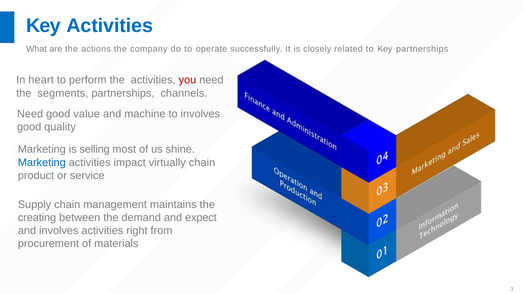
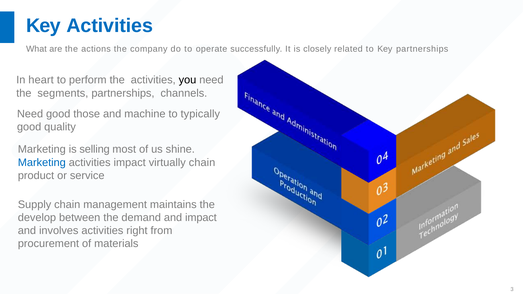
you colour: red -> black
value: value -> those
to involves: involves -> typically
creating: creating -> develop
and expect: expect -> impact
